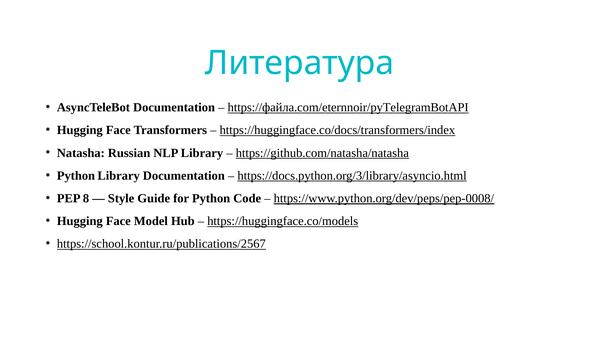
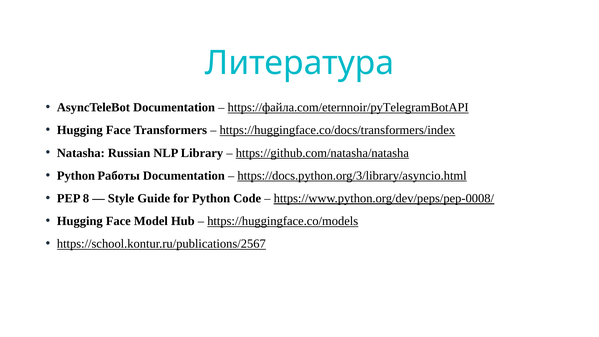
Python Library: Library -> Работы
